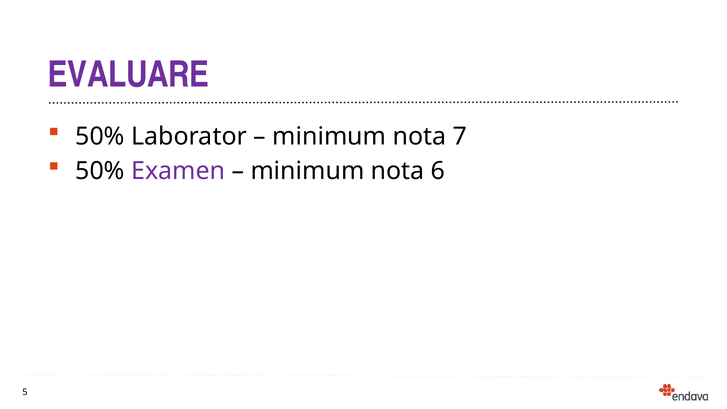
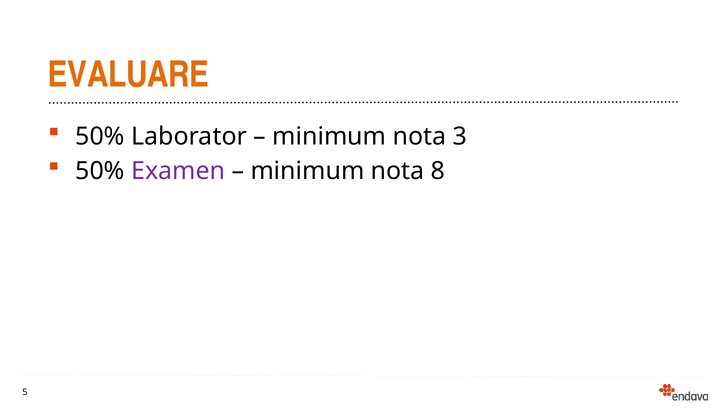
EVALUARE colour: purple -> orange
7: 7 -> 3
6: 6 -> 8
